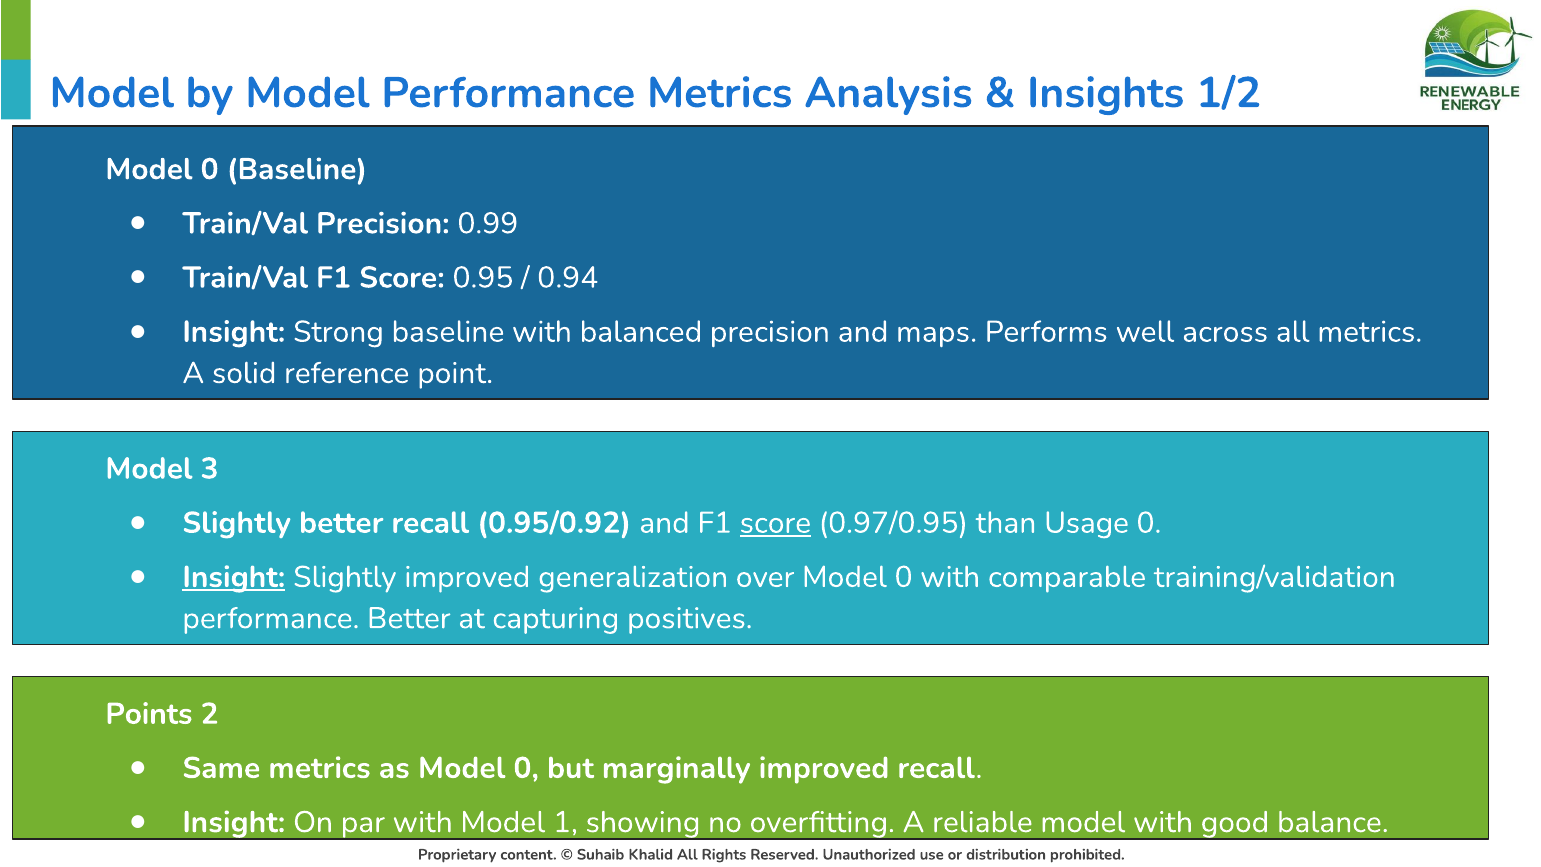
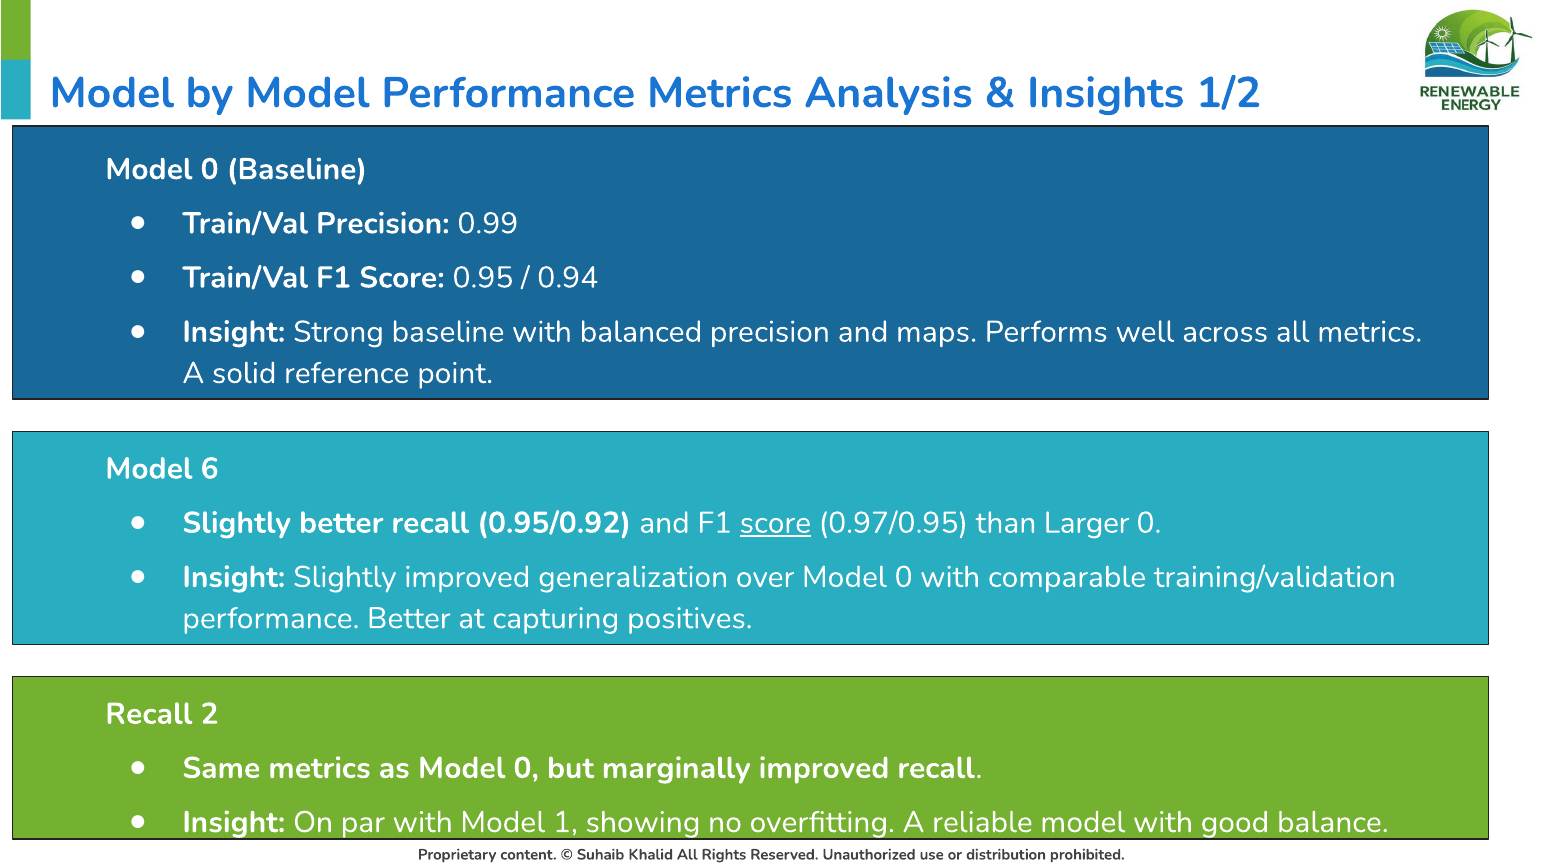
3: 3 -> 6
Usage: Usage -> Larger
Insight at (234, 577) underline: present -> none
Points at (149, 714): Points -> Recall
